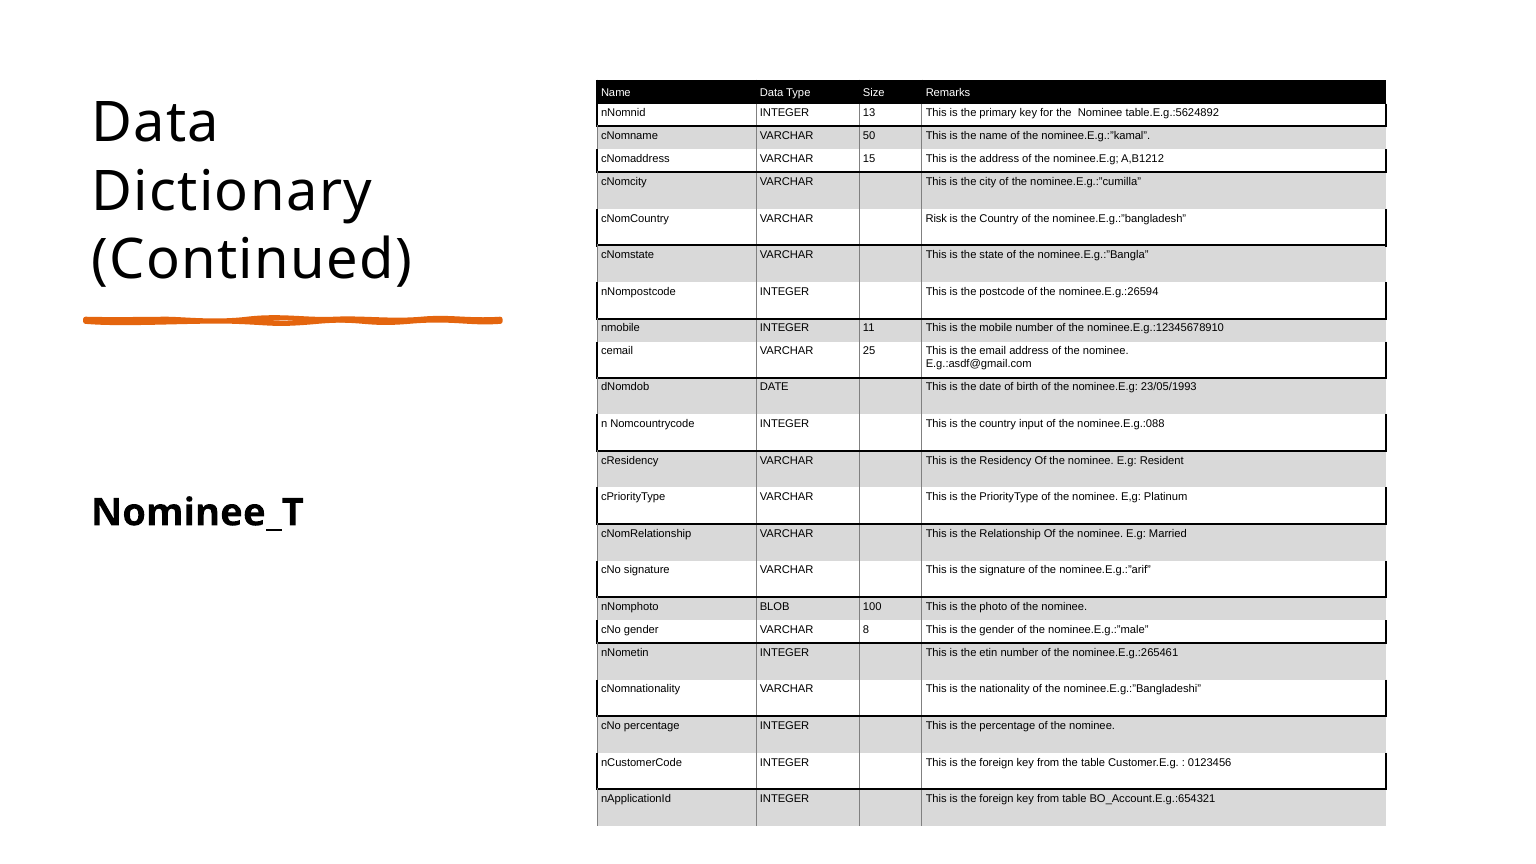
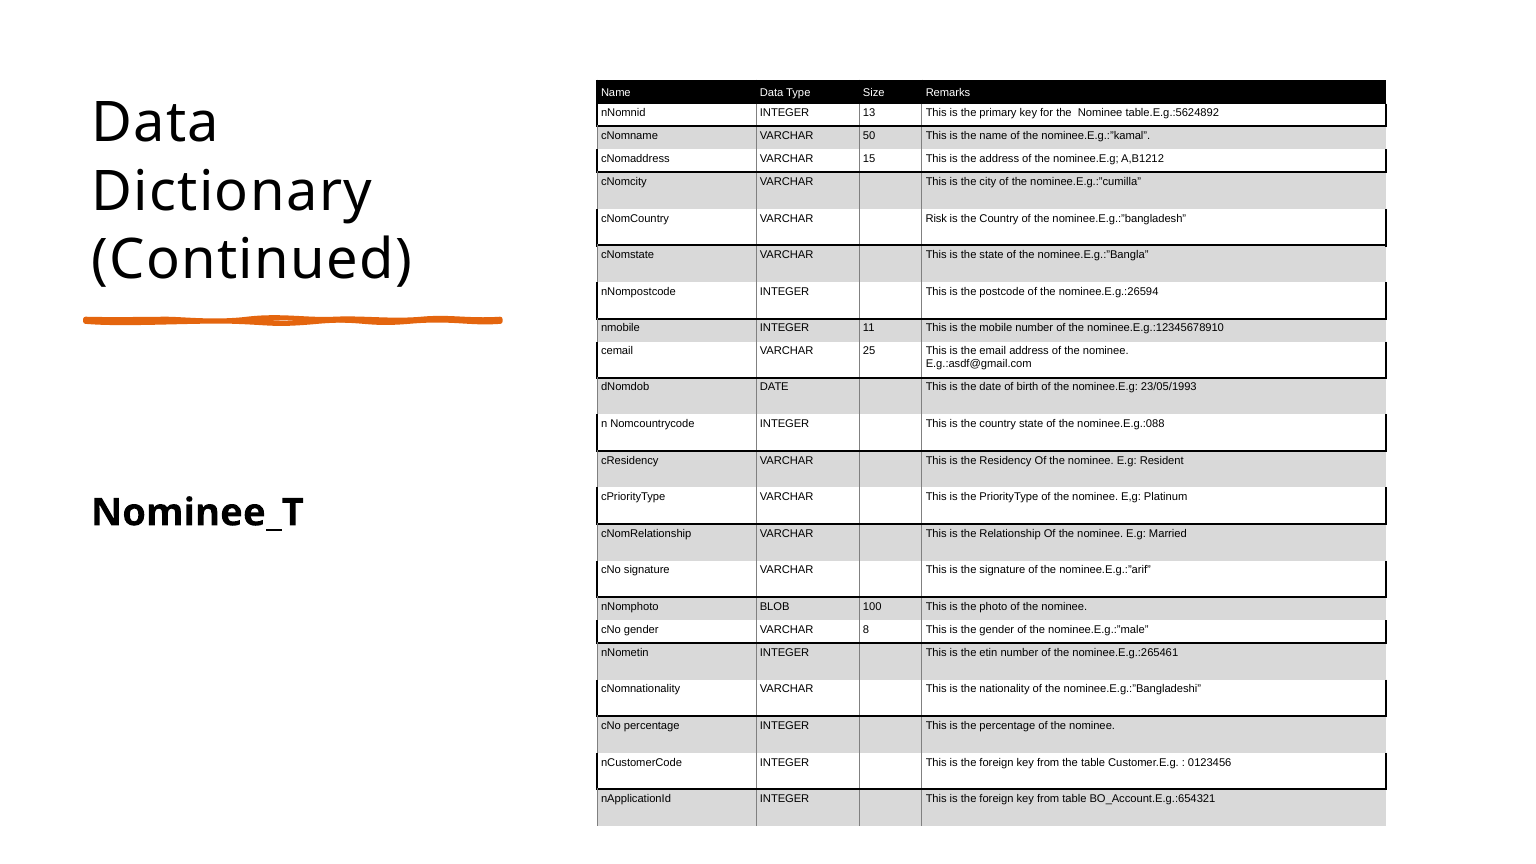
country input: input -> state
